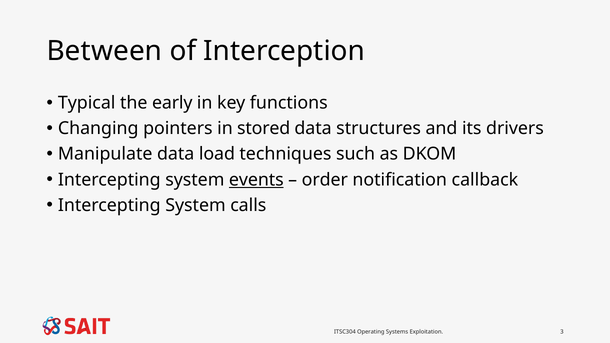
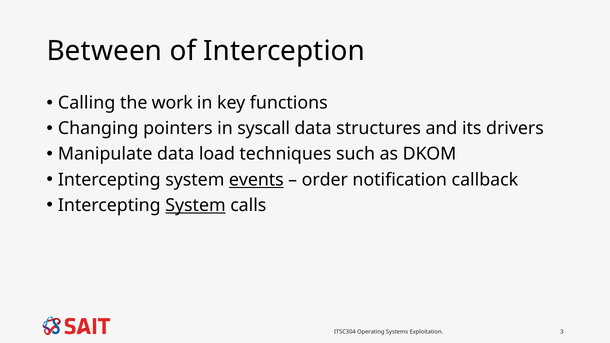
Typical: Typical -> Calling
early: early -> work
stored: stored -> syscall
System at (195, 205) underline: none -> present
